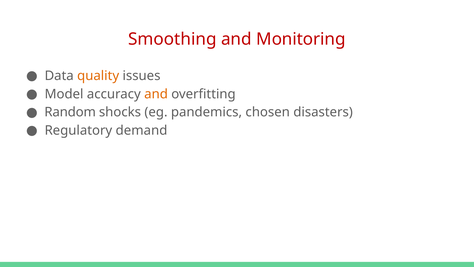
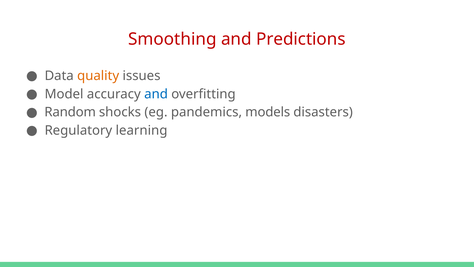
Monitoring: Monitoring -> Predictions
and at (156, 94) colour: orange -> blue
chosen: chosen -> models
demand: demand -> learning
